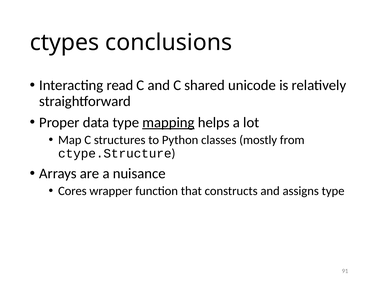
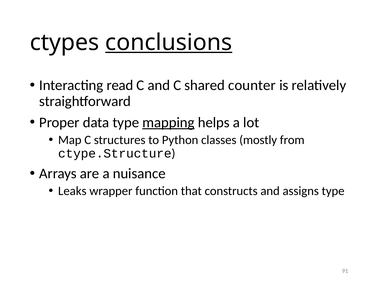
conclusions underline: none -> present
unicode: unicode -> counter
Cores: Cores -> Leaks
